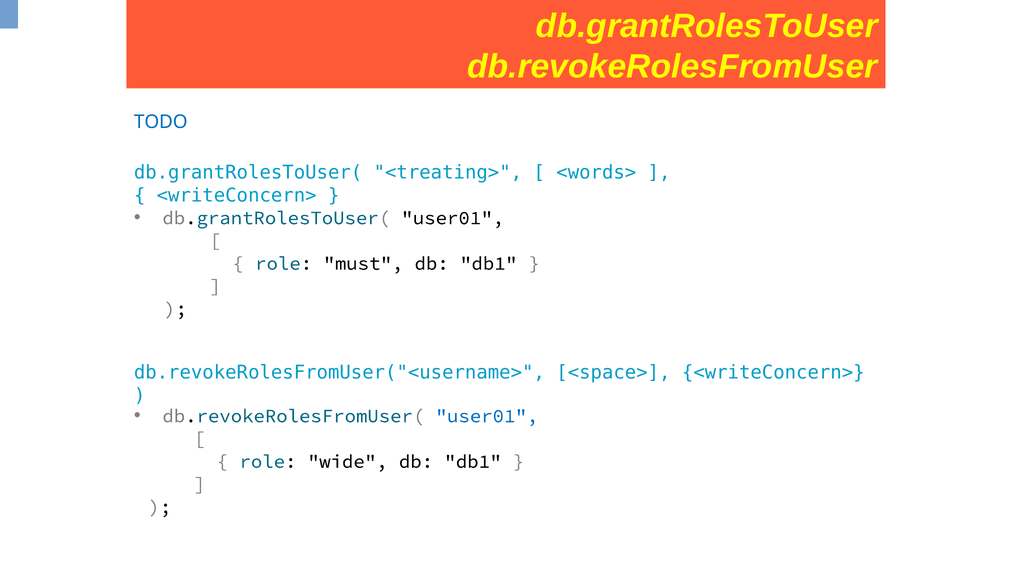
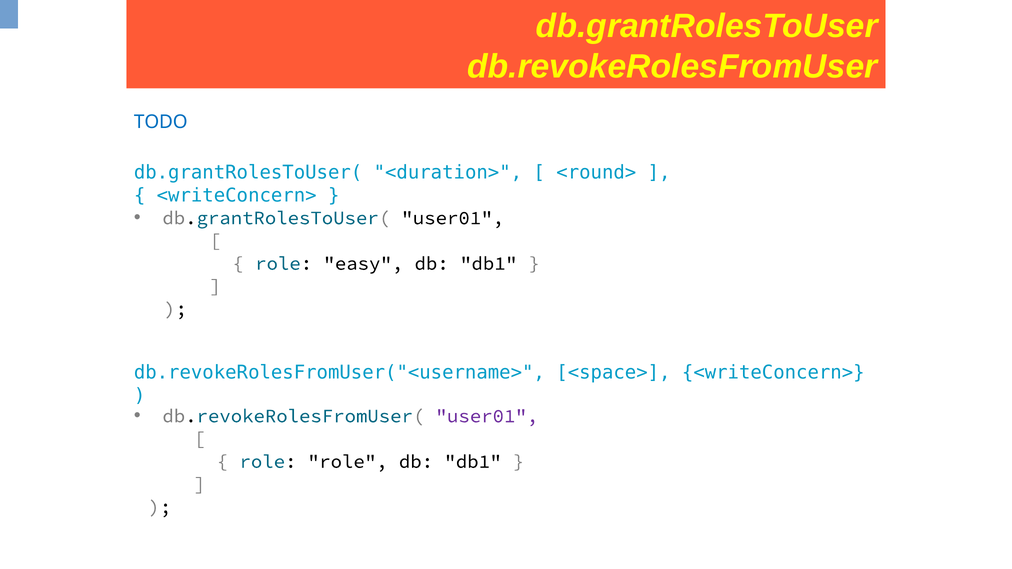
<treating>: <treating> -> <duration>
<words>: <words> -> <round>
must: must -> easy
user01 at (487, 416) colour: blue -> purple
role wide: wide -> role
